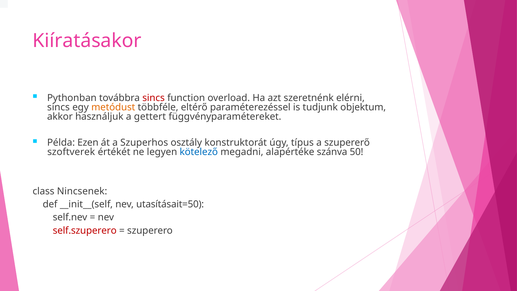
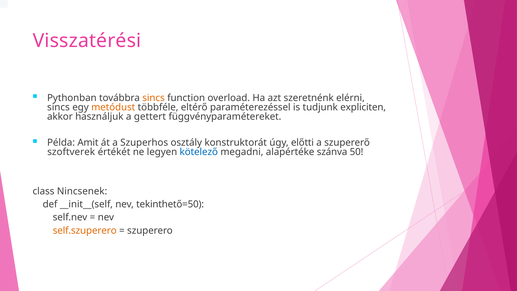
Kiíratásakor: Kiíratásakor -> Visszatérési
sincs at (154, 98) colour: red -> orange
objektum: objektum -> expliciten
Ezen: Ezen -> Amit
típus: típus -> előtti
utasításait=50: utasításait=50 -> tekinthető=50
self.szuperero colour: red -> orange
